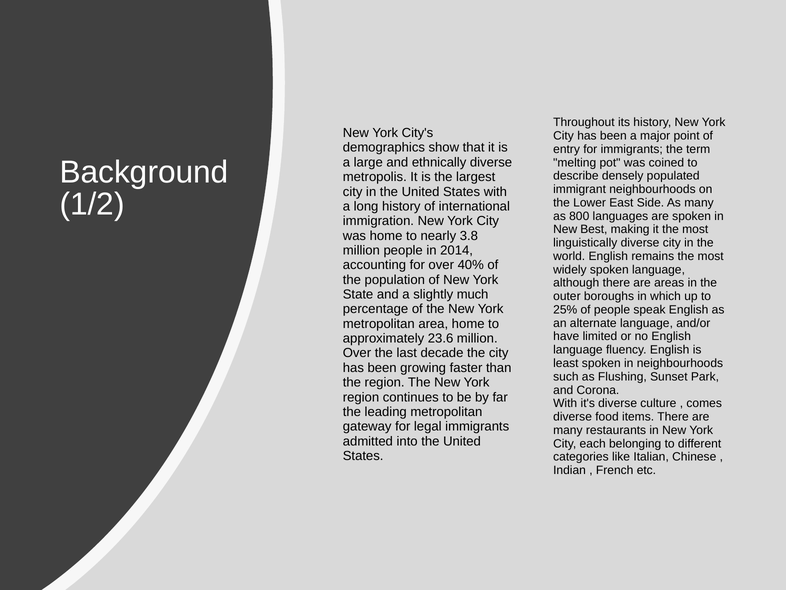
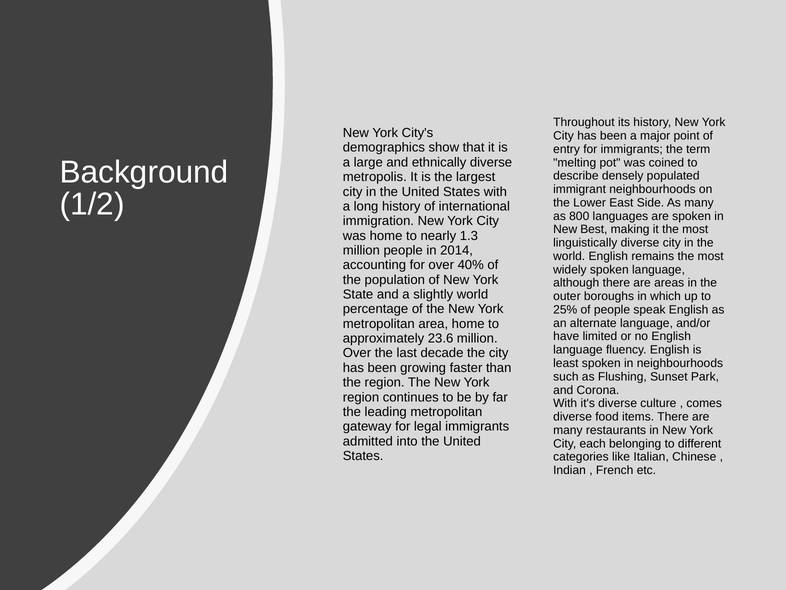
3.8: 3.8 -> 1.3
slightly much: much -> world
